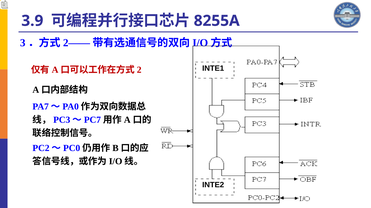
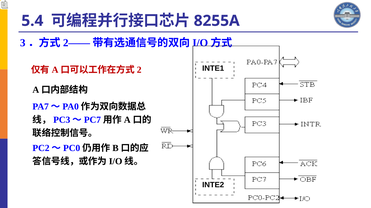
3.9: 3.9 -> 5.4
